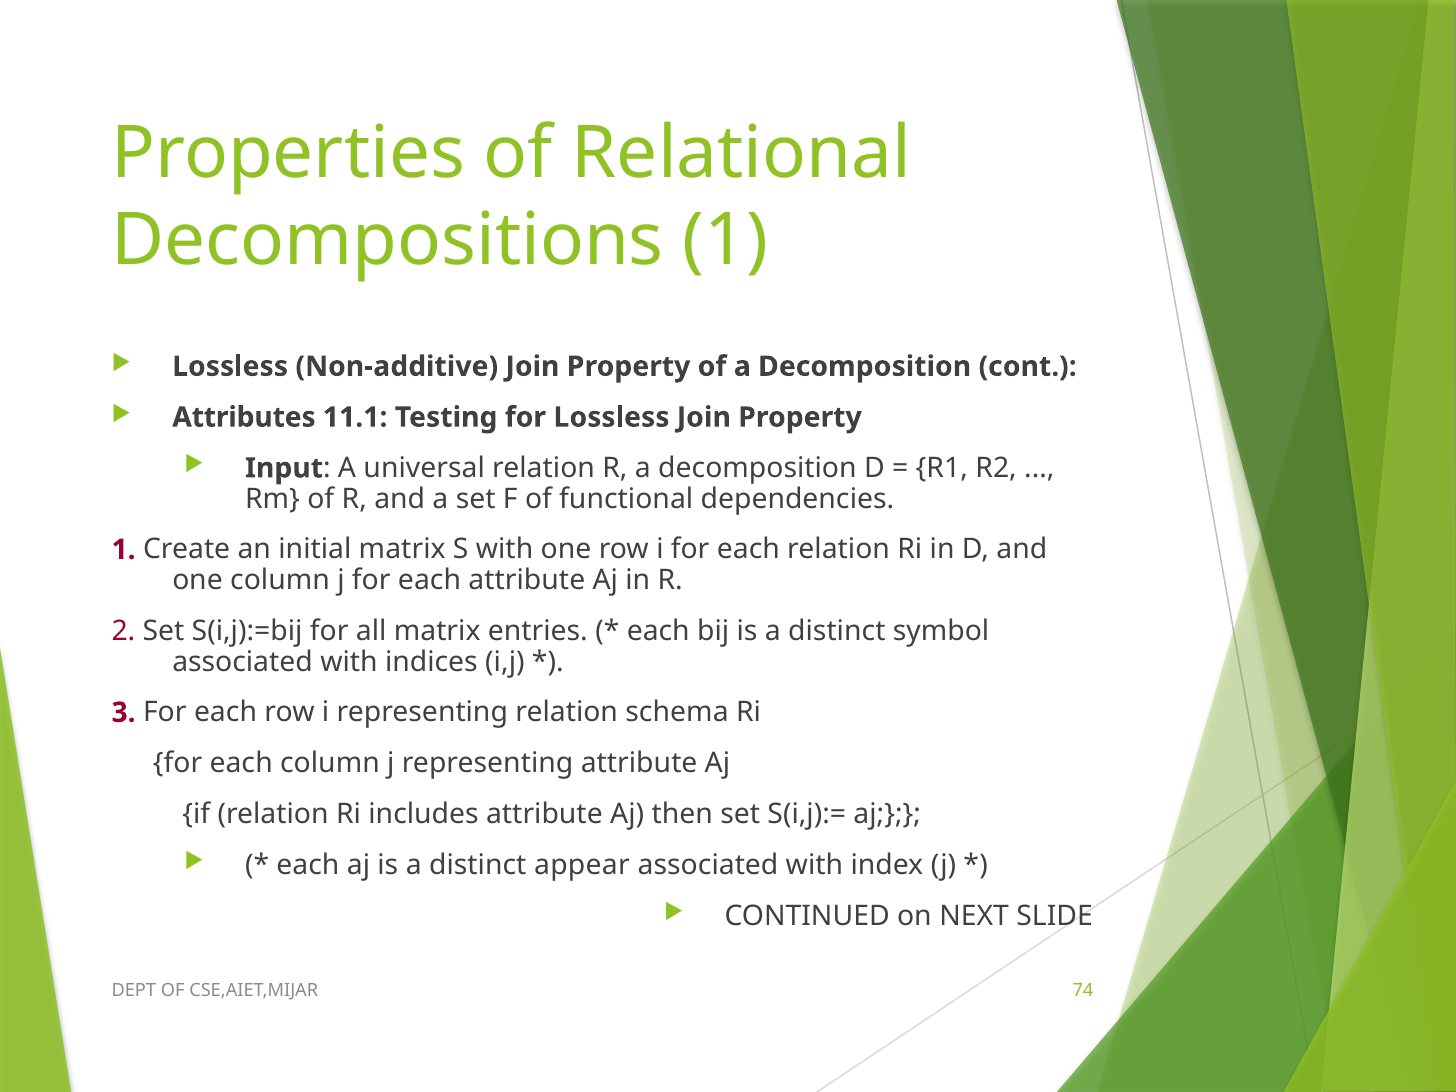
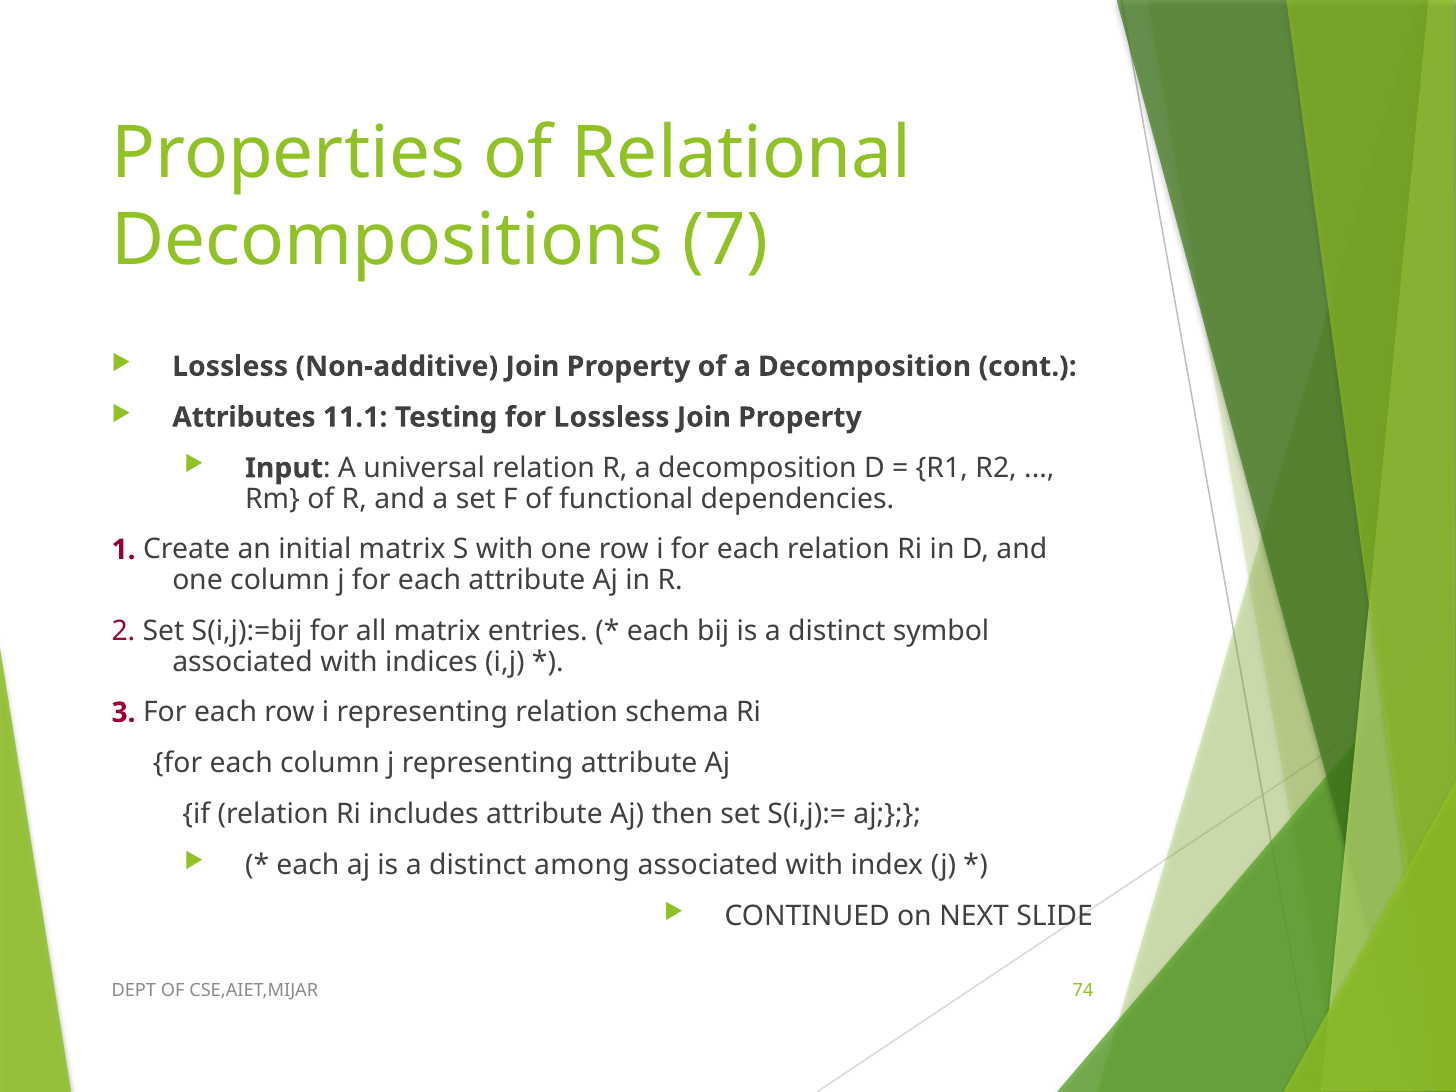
Decompositions 1: 1 -> 7
appear: appear -> among
